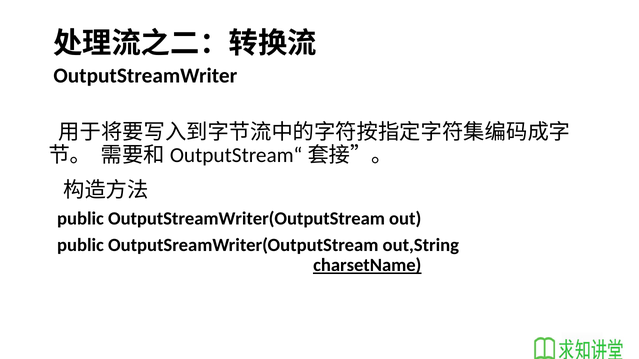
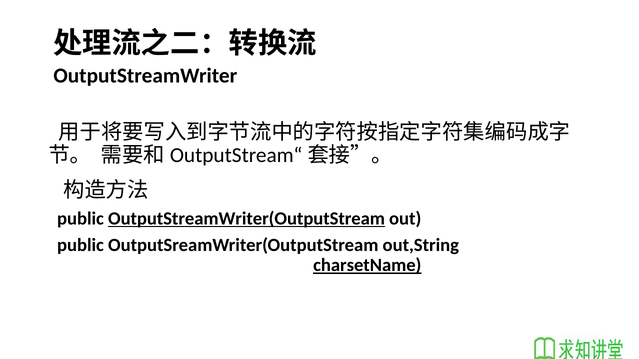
OutputStreamWriter(OutputStream underline: none -> present
